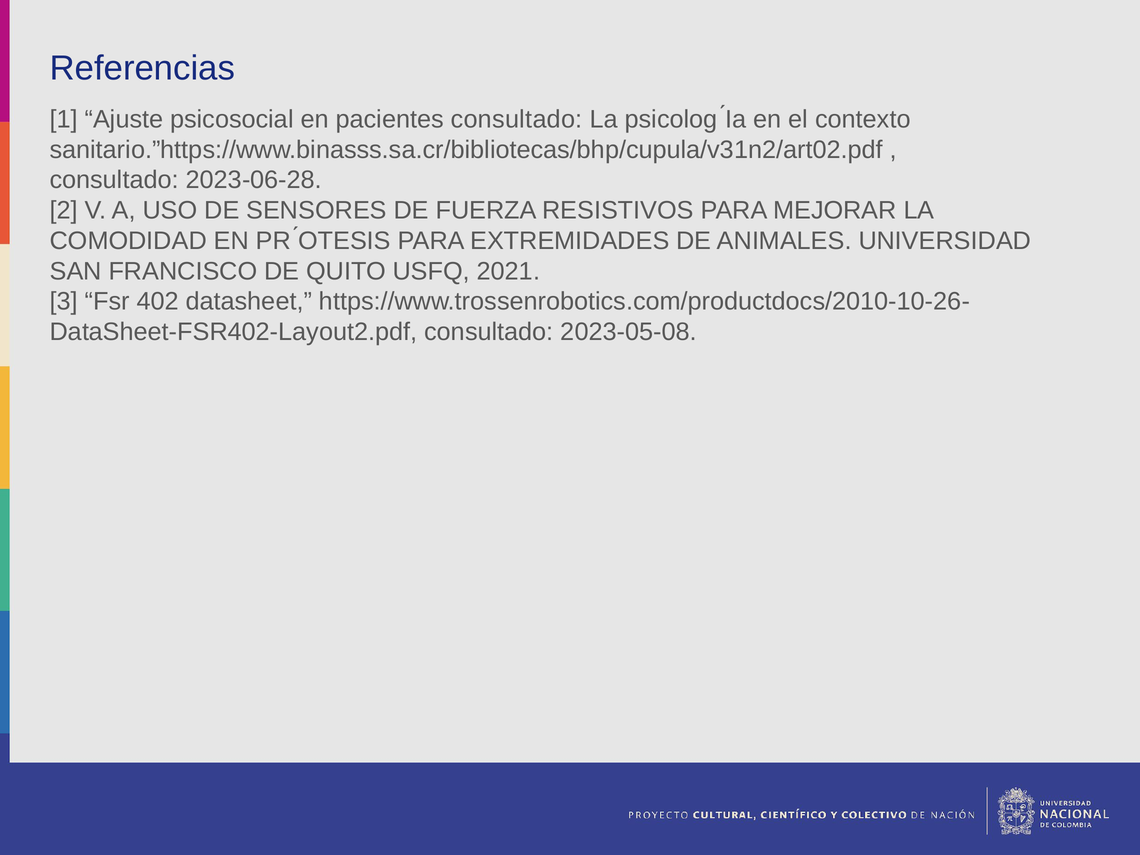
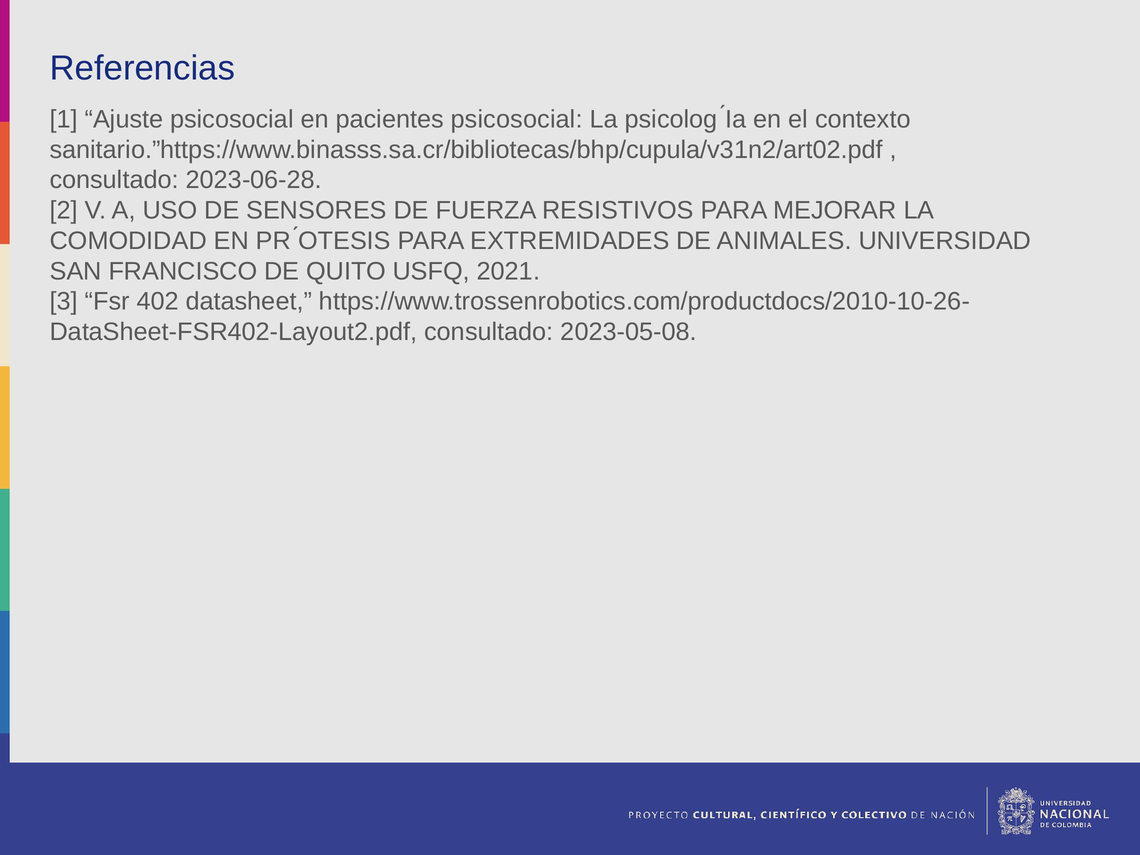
pacientes consultado: consultado -> psicosocial
